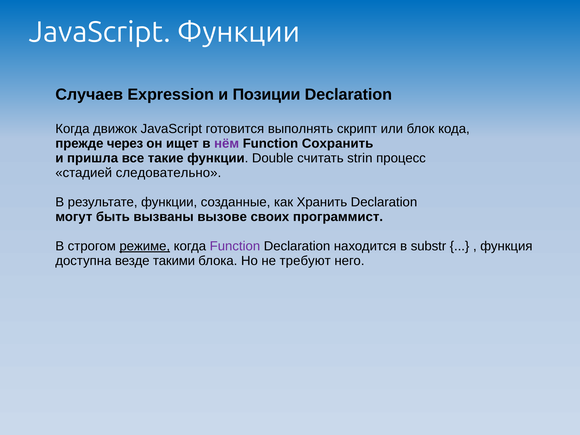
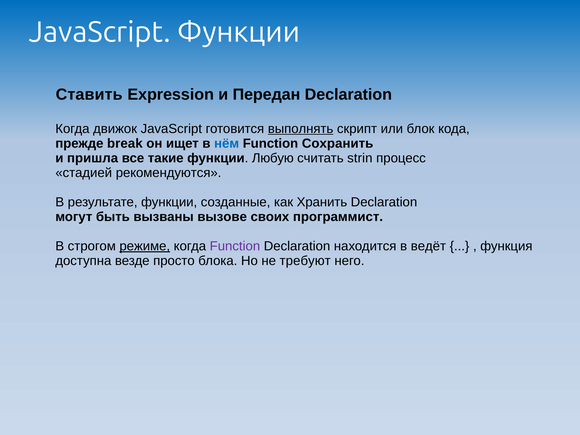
Случаев: Случаев -> Ставить
Позиции: Позиции -> Передан
выполнять underline: none -> present
через: через -> break
нём colour: purple -> blue
Double: Double -> Любую
следовательно: следовательно -> рекомендуются
substr: substr -> ведёт
такими: такими -> просто
